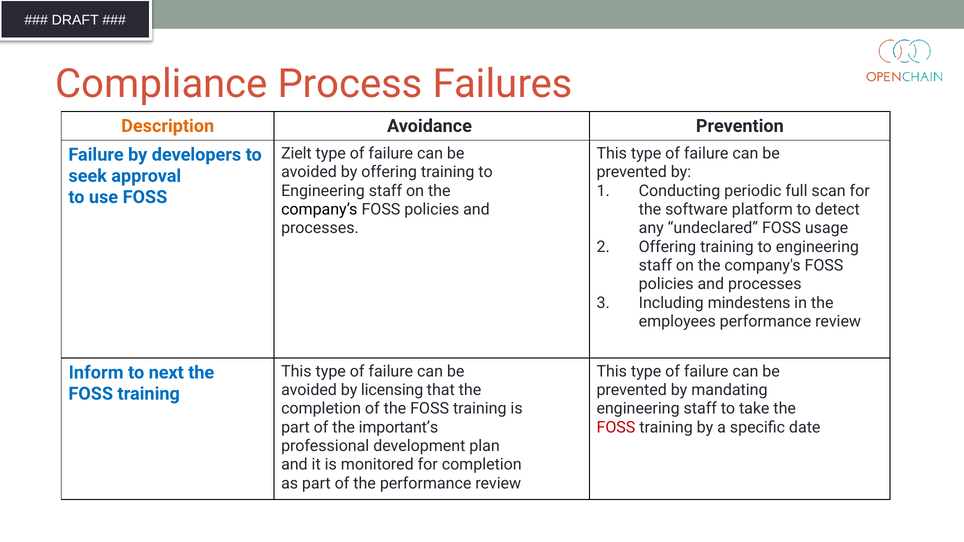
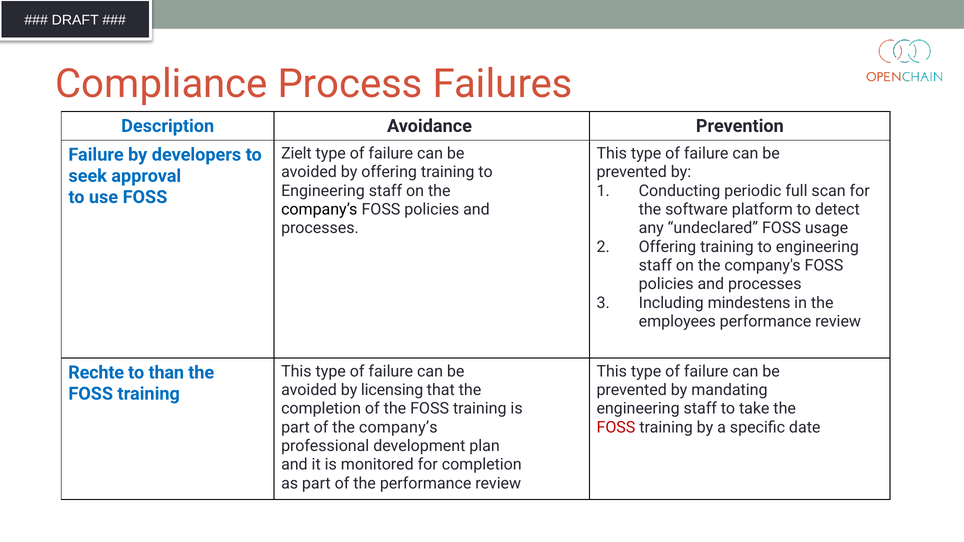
Description colour: orange -> blue
Inform: Inform -> Rechte
next: next -> than
of the important’s: important’s -> company’s
